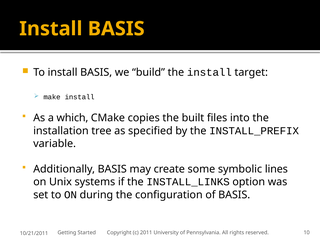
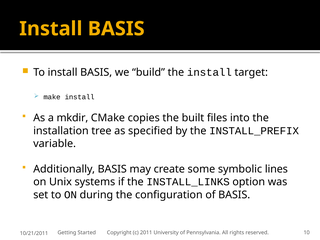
which: which -> mkdir
